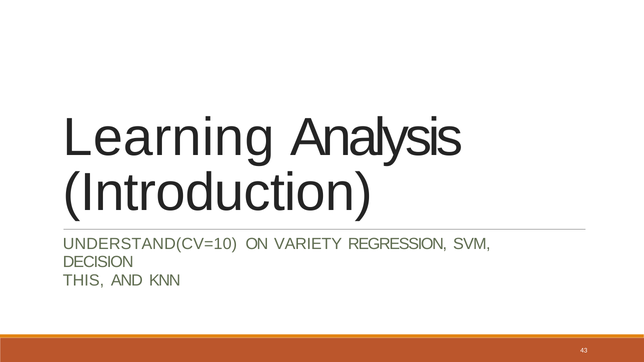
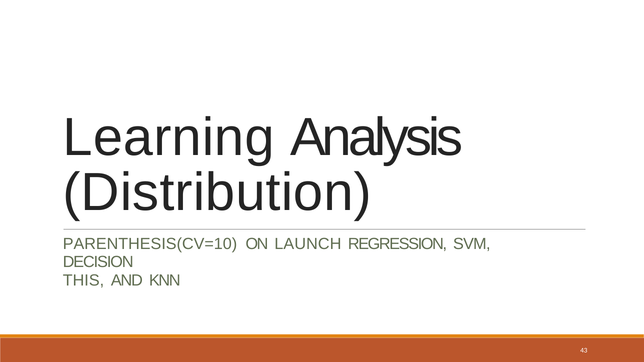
Introduction: Introduction -> Distribution
UNDERSTAND(CV=10: UNDERSTAND(CV=10 -> PARENTHESIS(CV=10
VARIETY: VARIETY -> LAUNCH
